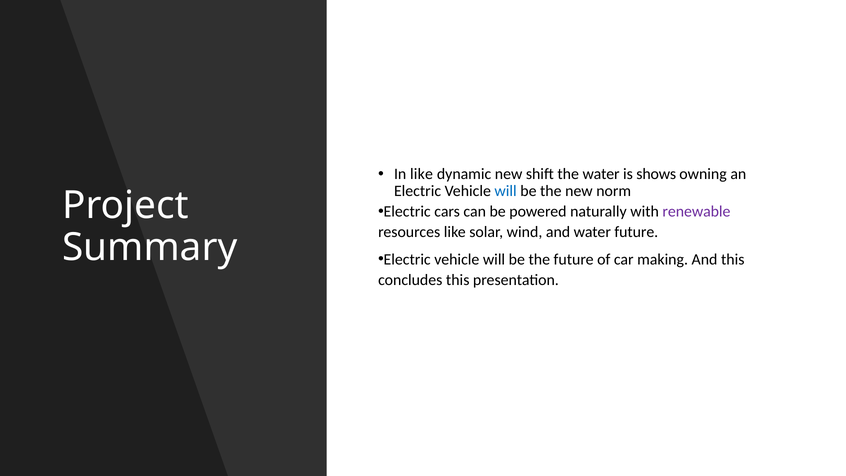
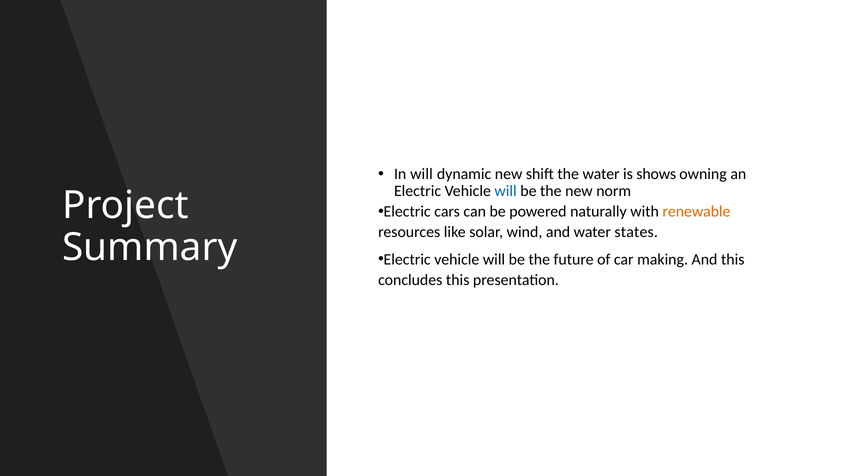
In like: like -> will
renewable colour: purple -> orange
water future: future -> states
